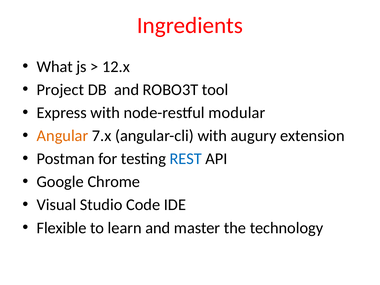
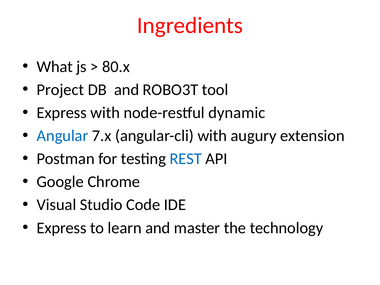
12.x: 12.x -> 80.x
modular: modular -> dynamic
Angular colour: orange -> blue
Flexible at (62, 228): Flexible -> Express
